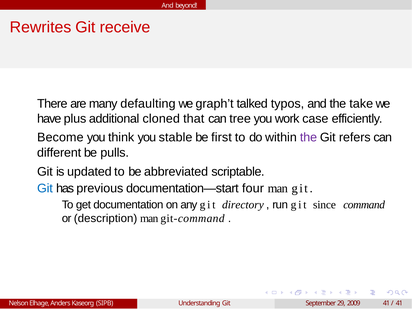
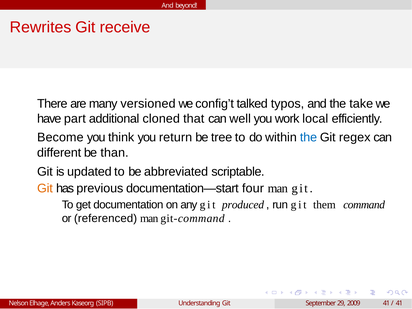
defaulting: defaulting -> versioned
graph’t: graph’t -> config’t
plus: plus -> part
tree: tree -> well
case: case -> local
stable: stable -> return
first: first -> tree
the at (309, 138) colour: purple -> blue
refers: refers -> regex
pulls: pulls -> than
Git at (45, 189) colour: blue -> orange
directory: directory -> produced
since: since -> them
description: description -> referenced
